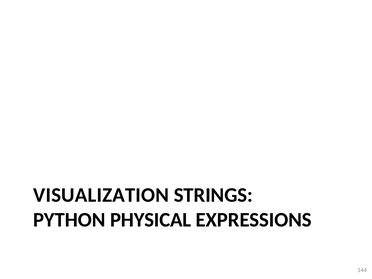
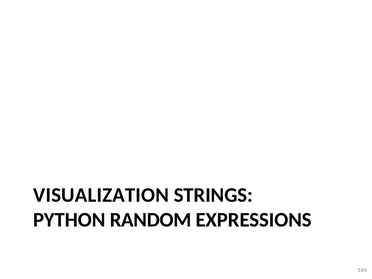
PHYSICAL: PHYSICAL -> RANDOM
